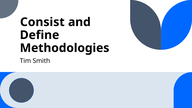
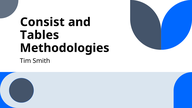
Define: Define -> Tables
